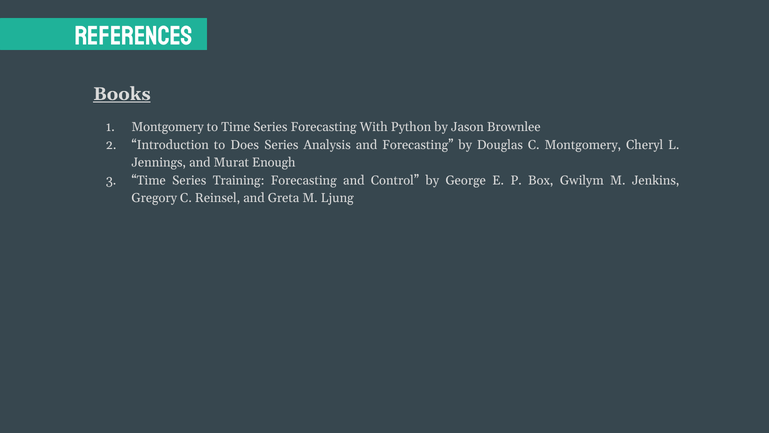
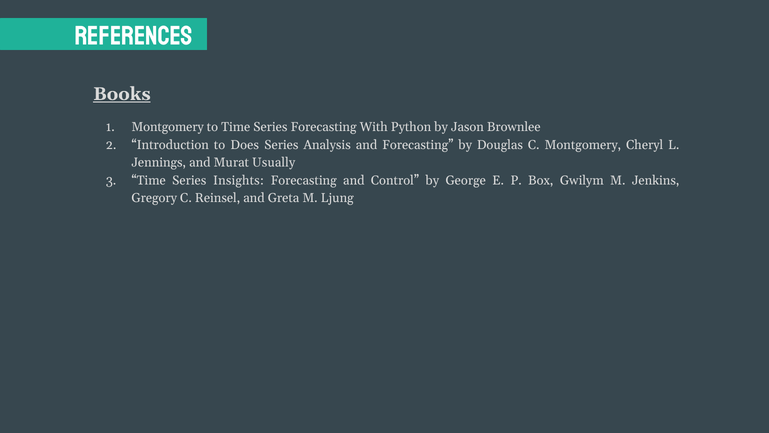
Enough: Enough -> Usually
Training: Training -> Insights
